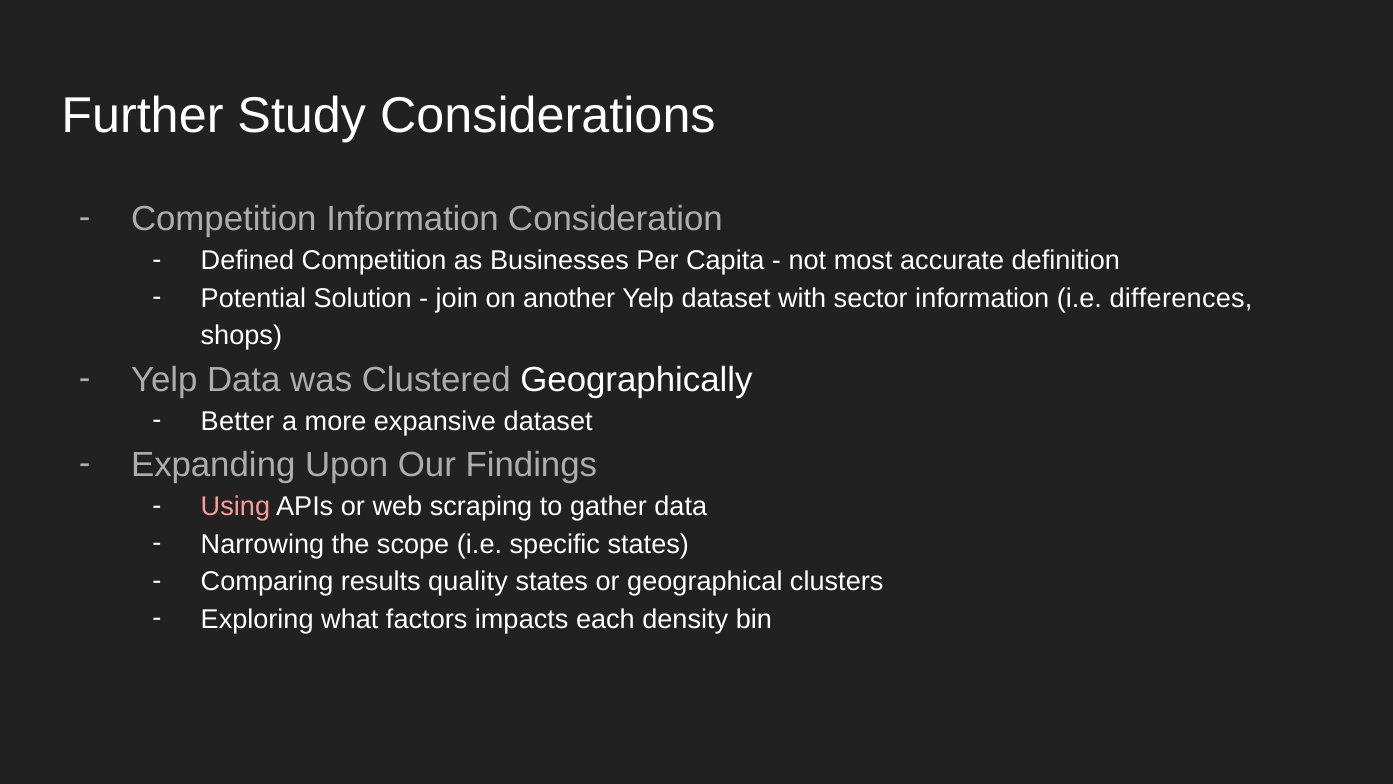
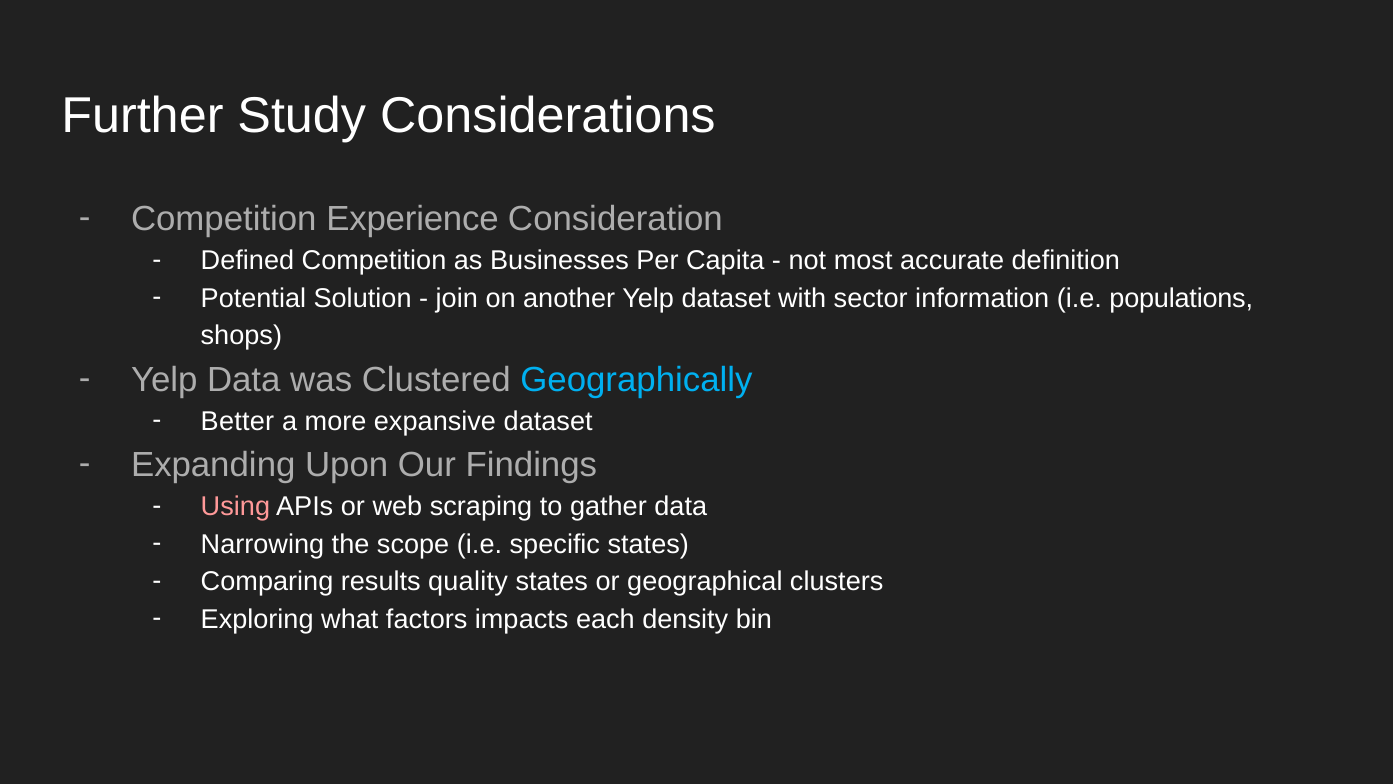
Competition Information: Information -> Experience
differences: differences -> populations
Geographically colour: white -> light blue
